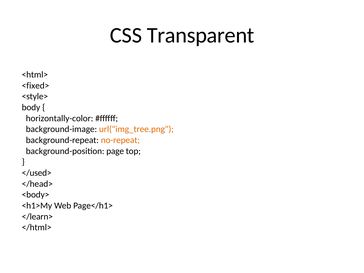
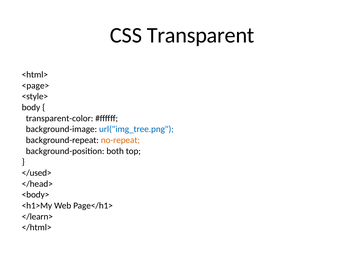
<fixed>: <fixed> -> <page>
horizontally-color: horizontally-color -> transparent-color
url("img_tree.png colour: orange -> blue
page: page -> both
